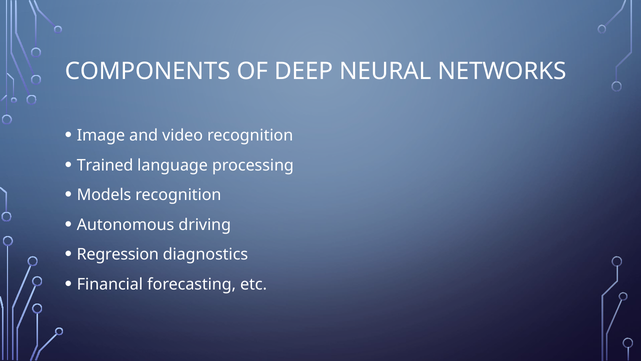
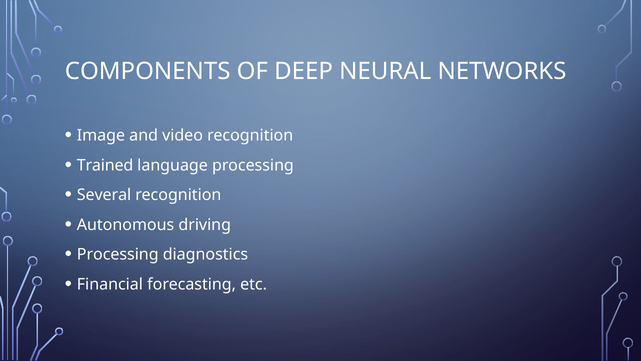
Models: Models -> Several
Regression at (118, 254): Regression -> Processing
